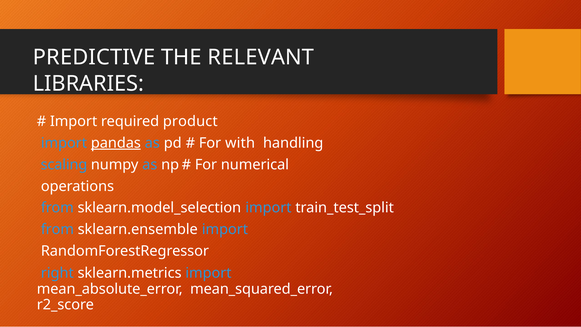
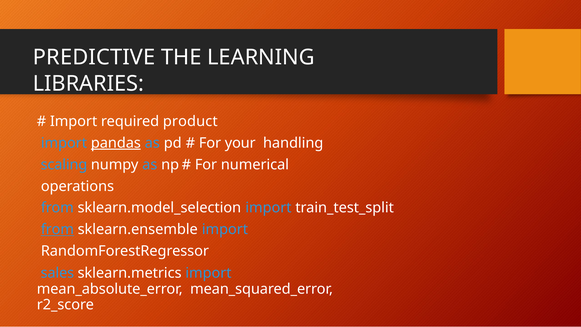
RELEVANT: RELEVANT -> LEARNING
with: with -> your
from at (57, 230) underline: none -> present
right: right -> sales
